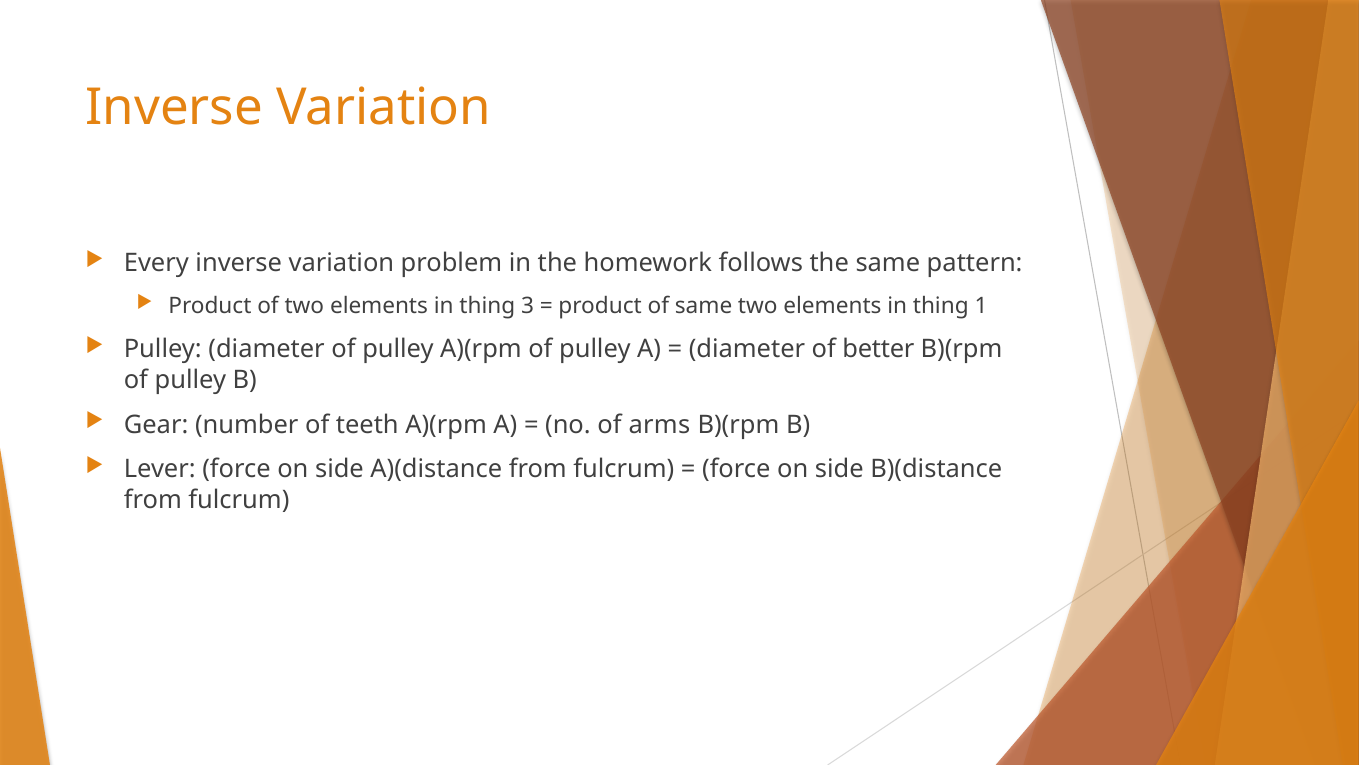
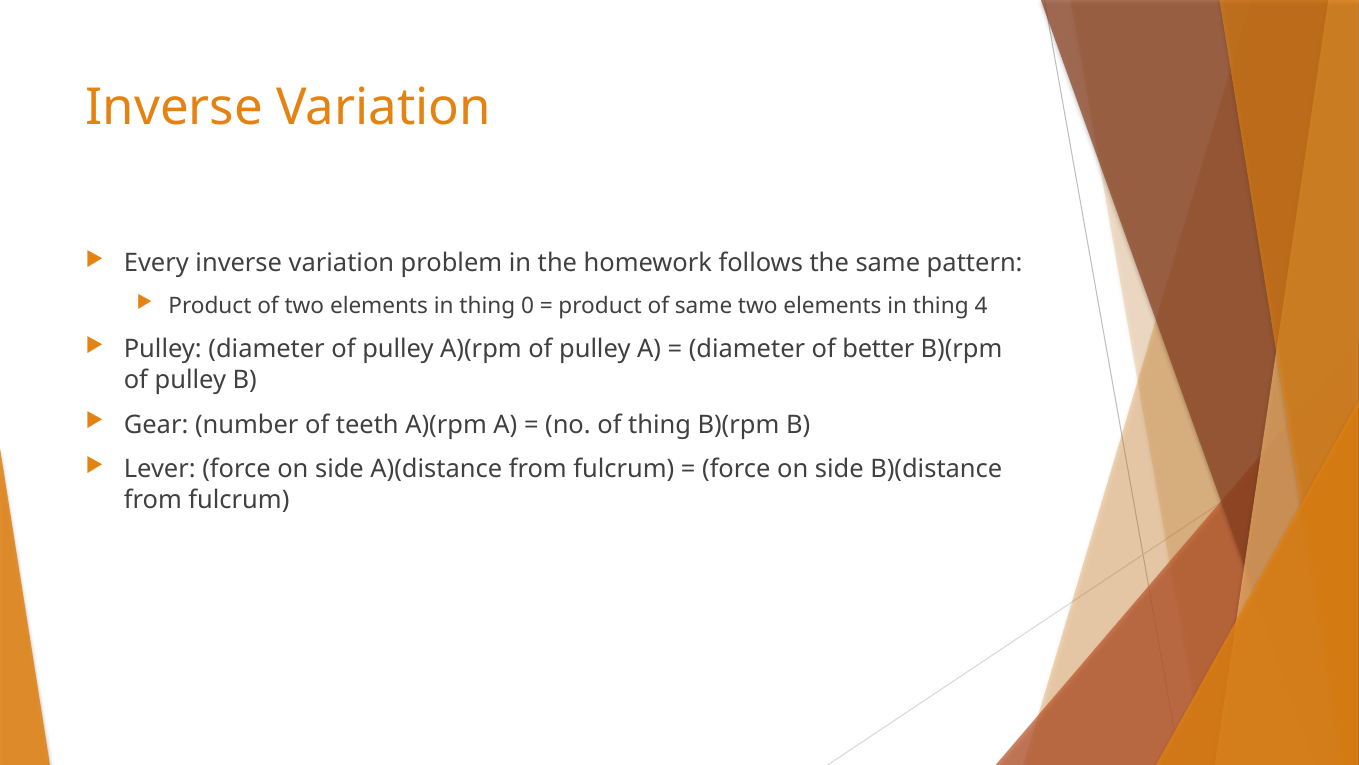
3: 3 -> 0
1: 1 -> 4
of arms: arms -> thing
